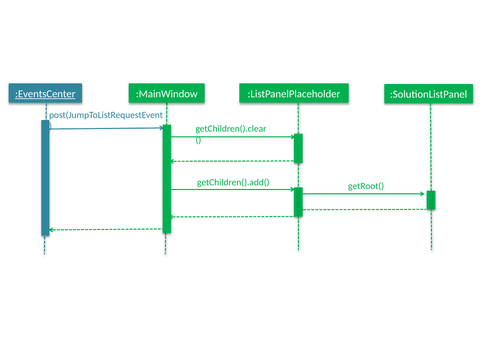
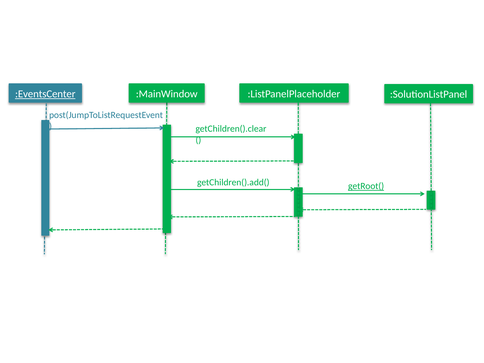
getRoot( underline: none -> present
